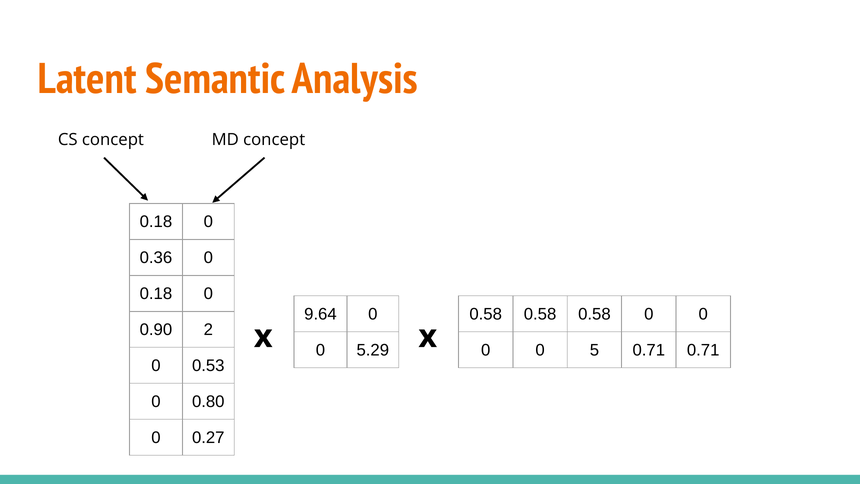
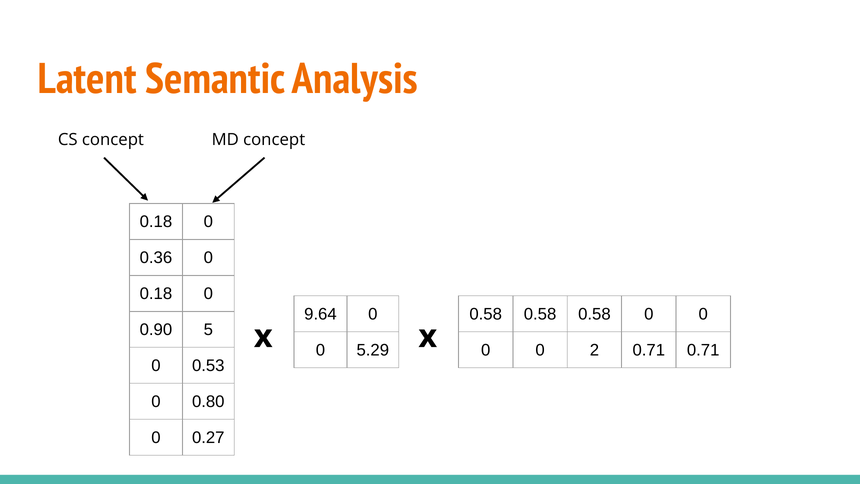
2: 2 -> 5
5: 5 -> 2
